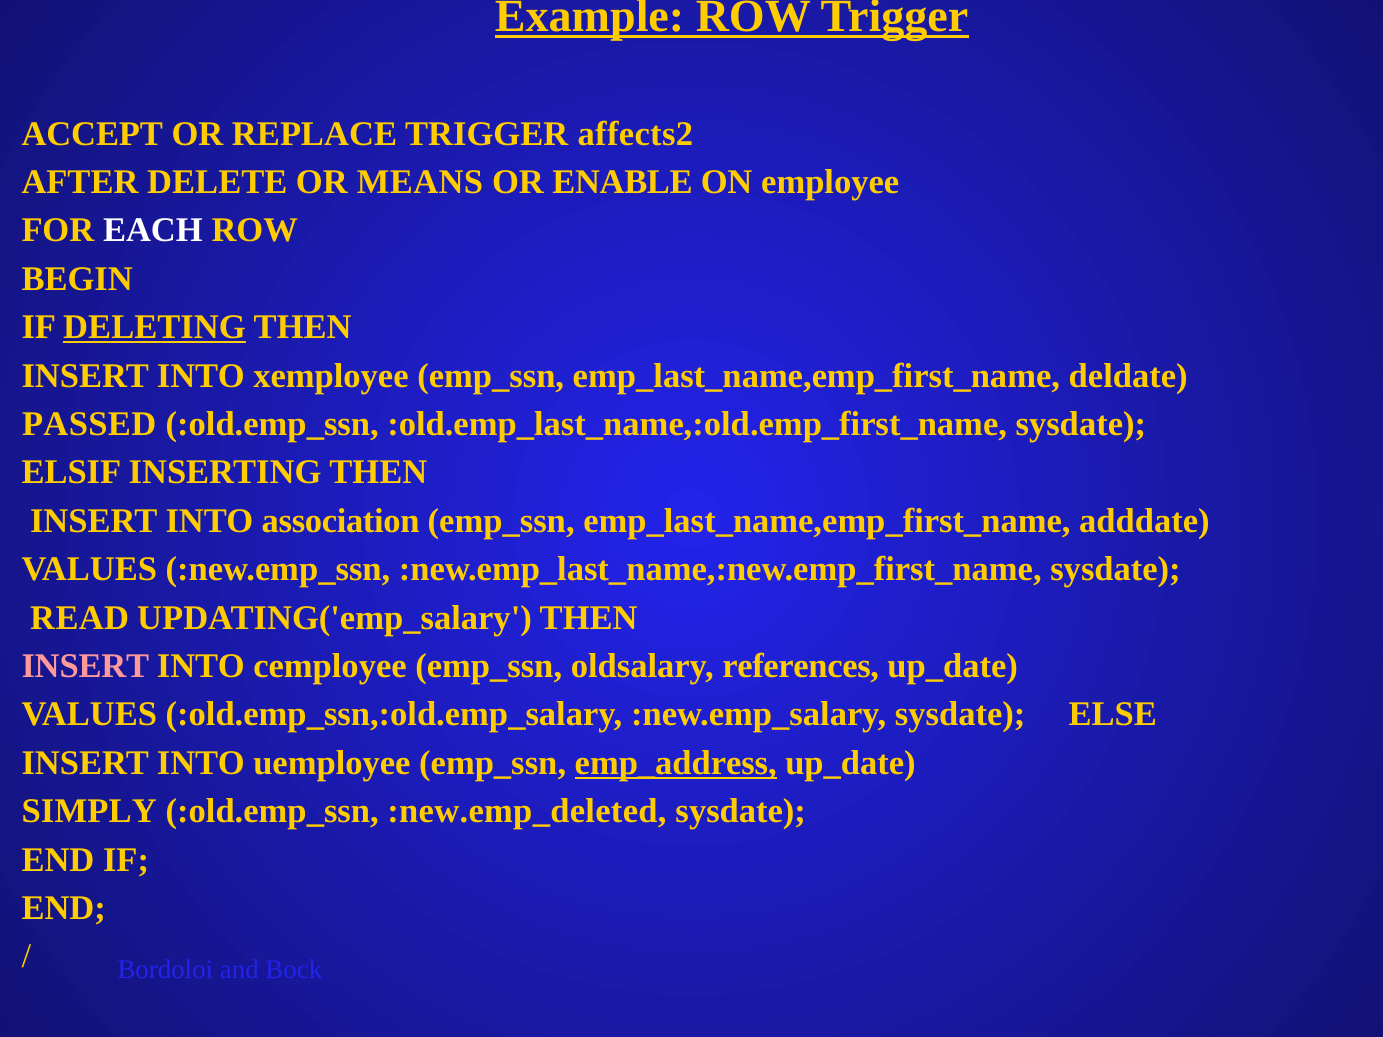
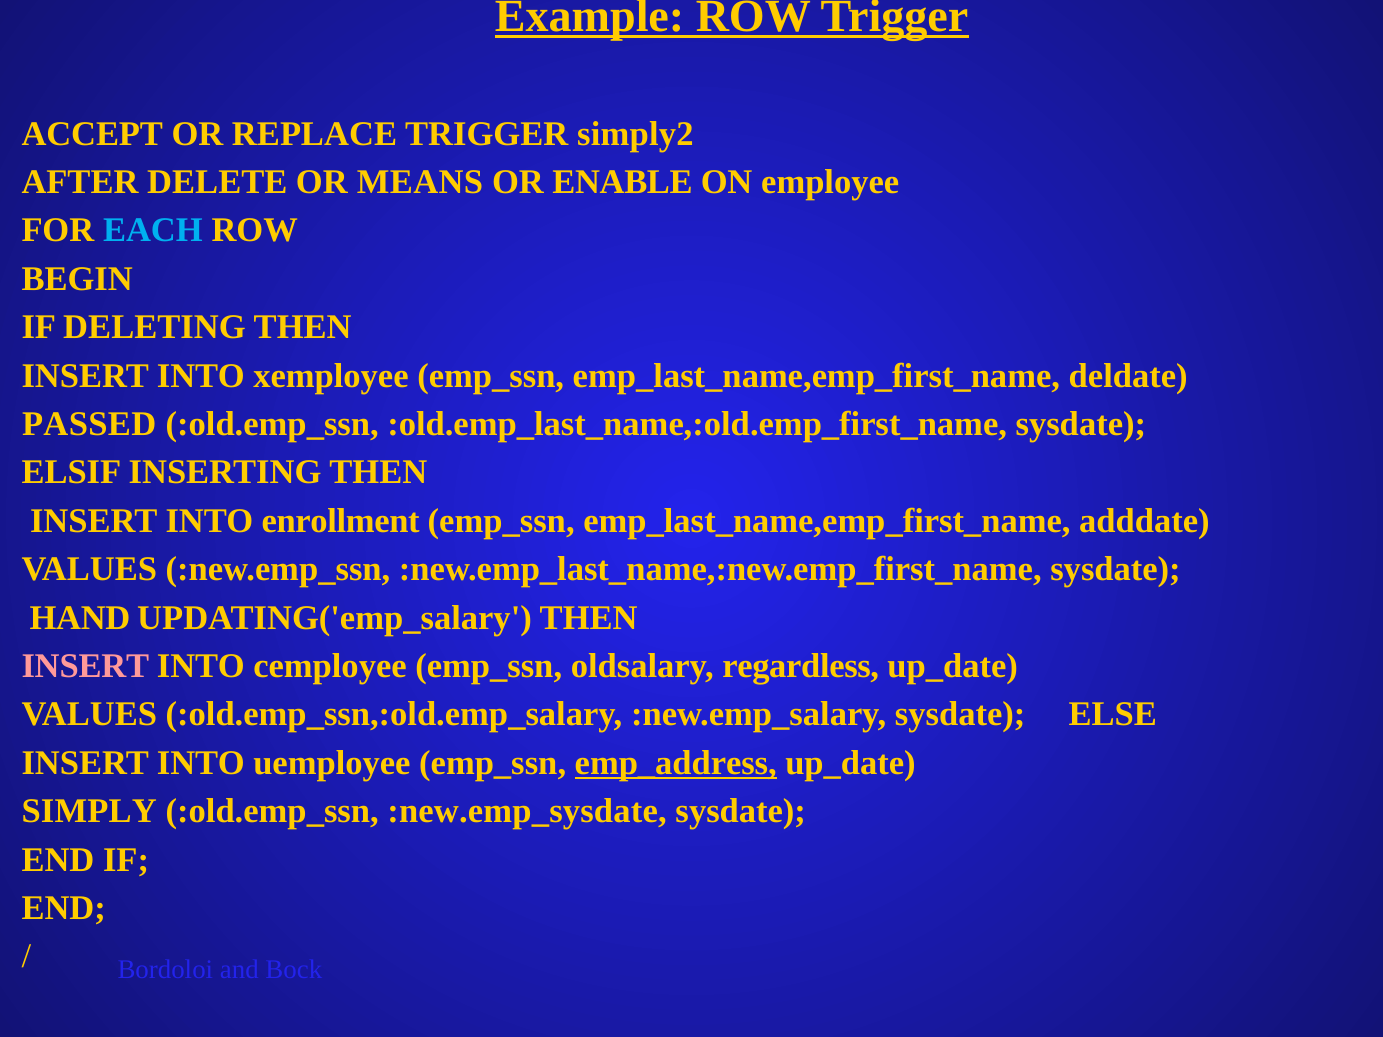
affects2: affects2 -> simply2
EACH colour: white -> light blue
DELETING underline: present -> none
association: association -> enrollment
READ: READ -> HAND
references: references -> regardless
:new.emp_deleted: :new.emp_deleted -> :new.emp_sysdate
